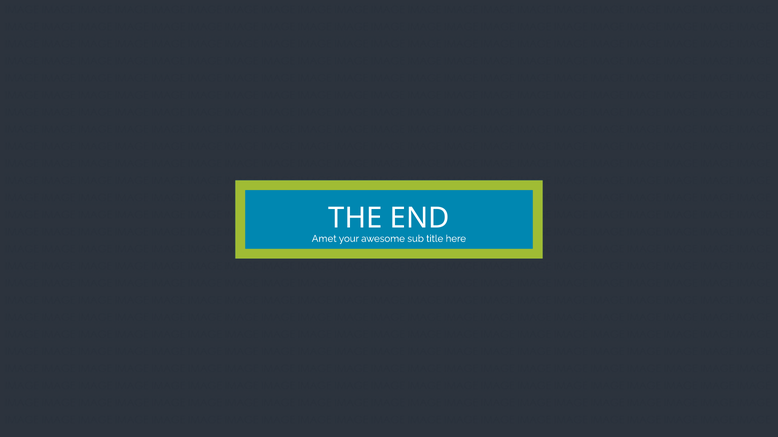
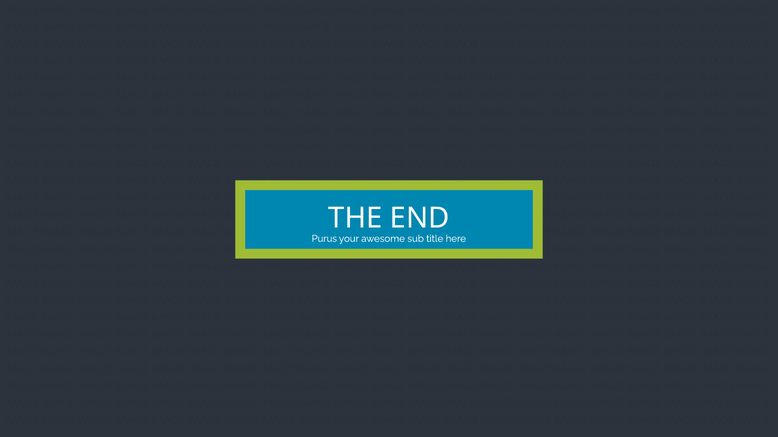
Amet: Amet -> Purus
